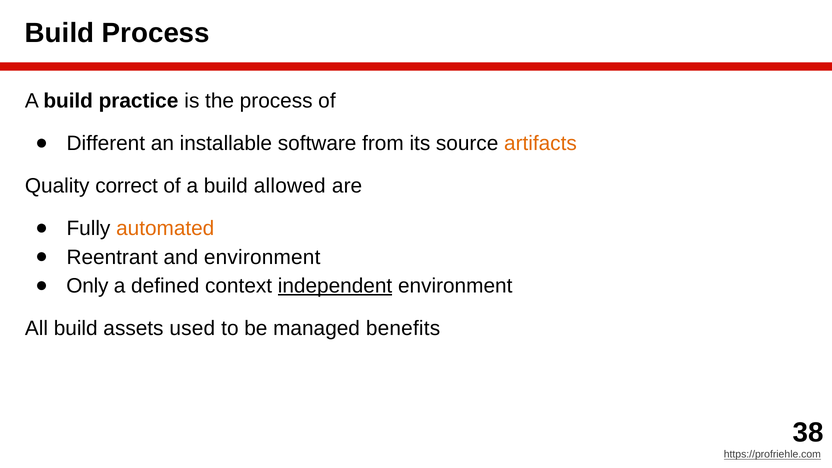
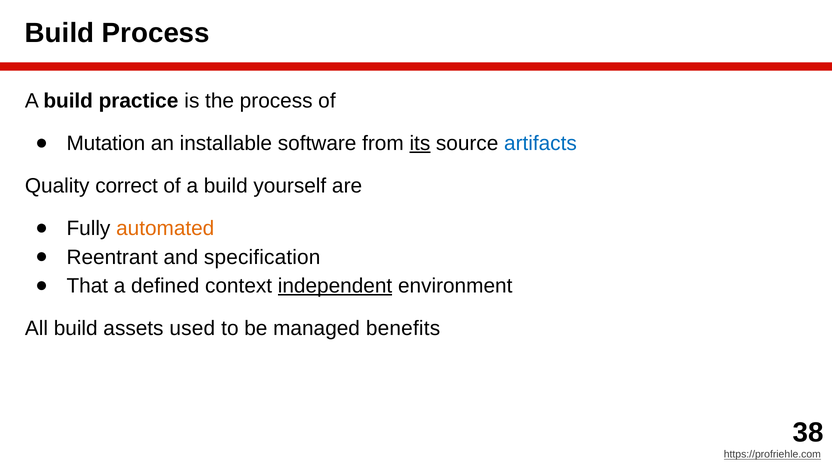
Different: Different -> Mutation
its underline: none -> present
artifacts colour: orange -> blue
allowed: allowed -> yourself
and environment: environment -> specification
Only: Only -> That
